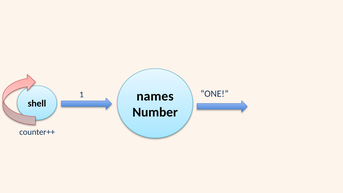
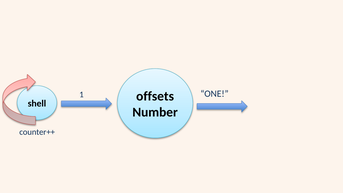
names: names -> offsets
